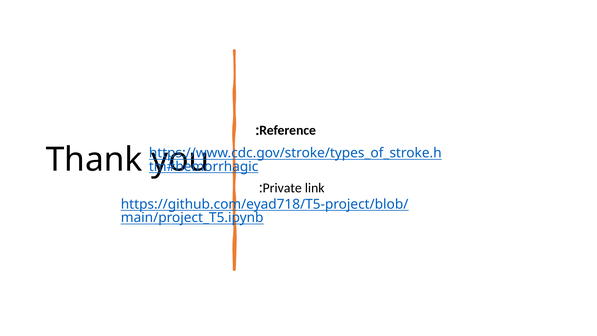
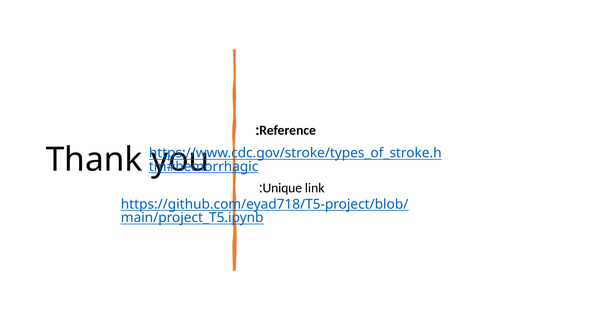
Private: Private -> Unique
